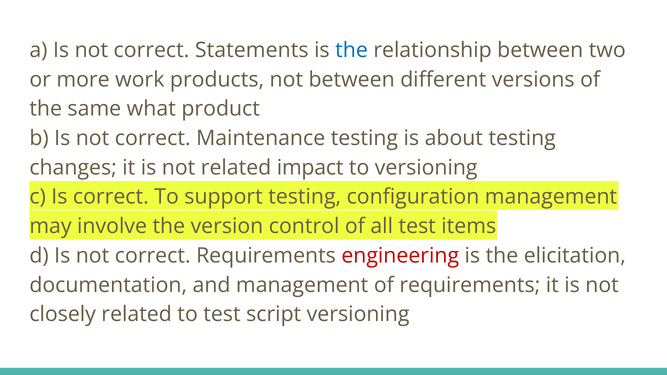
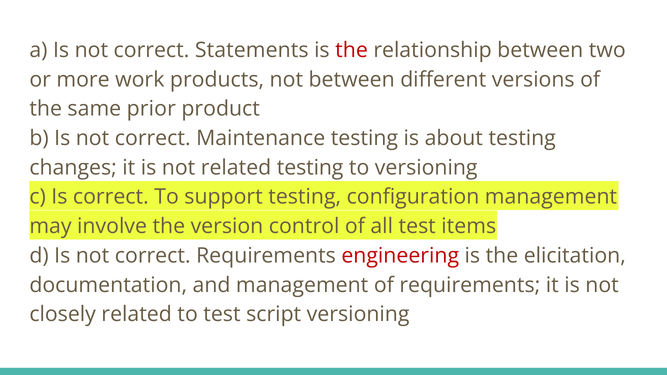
the at (352, 50) colour: blue -> red
what: what -> prior
related impact: impact -> testing
